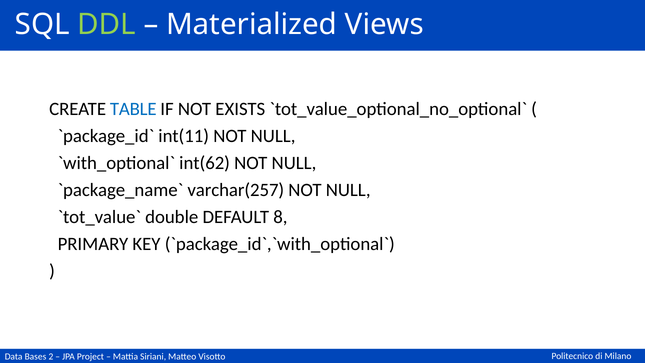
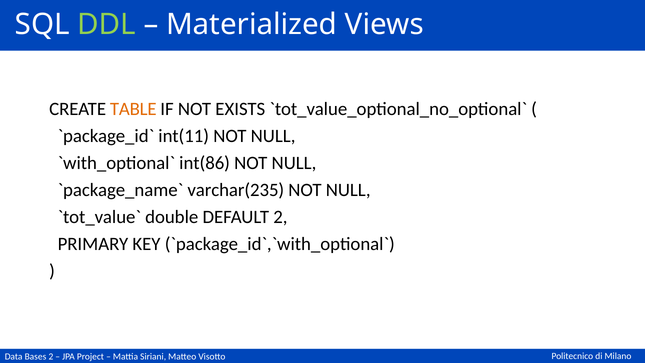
TABLE colour: blue -> orange
int(62: int(62 -> int(86
varchar(257: varchar(257 -> varchar(235
DEFAULT 8: 8 -> 2
